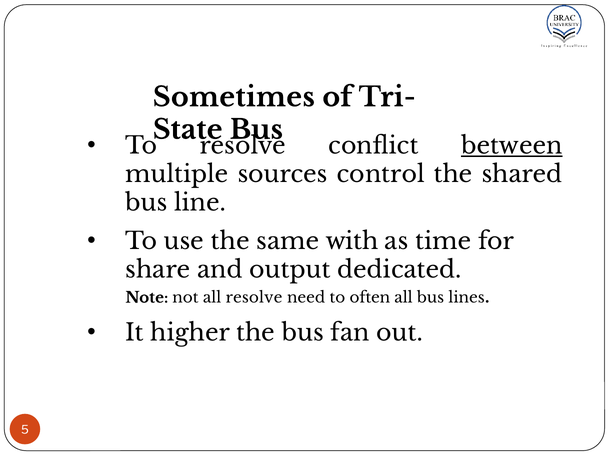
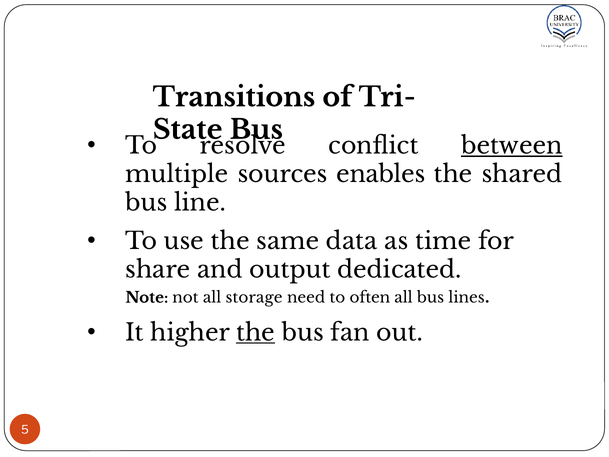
Sometimes: Sometimes -> Transitions
control: control -> enables
with: with -> data
all resolve: resolve -> storage
the at (256, 333) underline: none -> present
